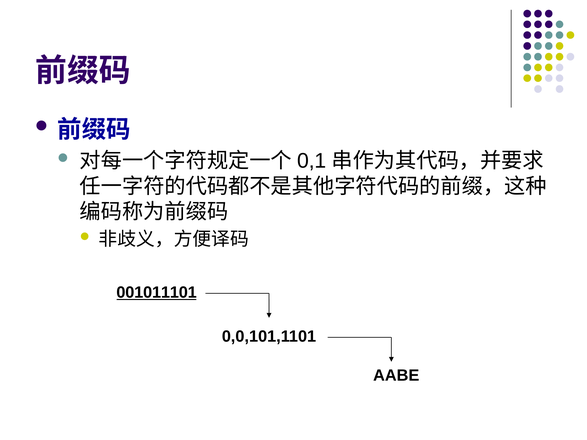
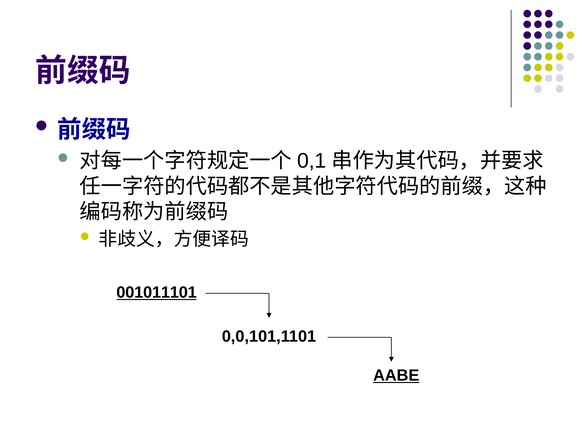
AABE underline: none -> present
